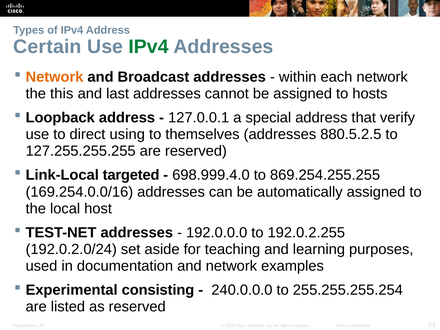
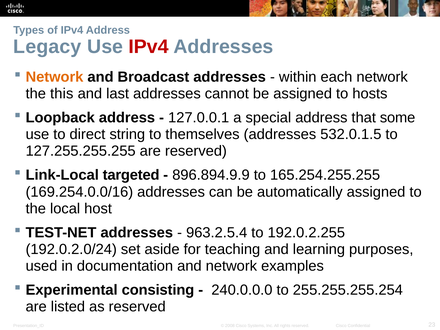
Certain: Certain -> Legacy
IPv4 at (149, 47) colour: green -> red
verify: verify -> some
using: using -> string
880.5.2.5: 880.5.2.5 -> 532.0.1.5
698.999.4.0: 698.999.4.0 -> 896.894.9.9
869.254.255.255: 869.254.255.255 -> 165.254.255.255
192.0.0.0: 192.0.0.0 -> 963.2.5.4
